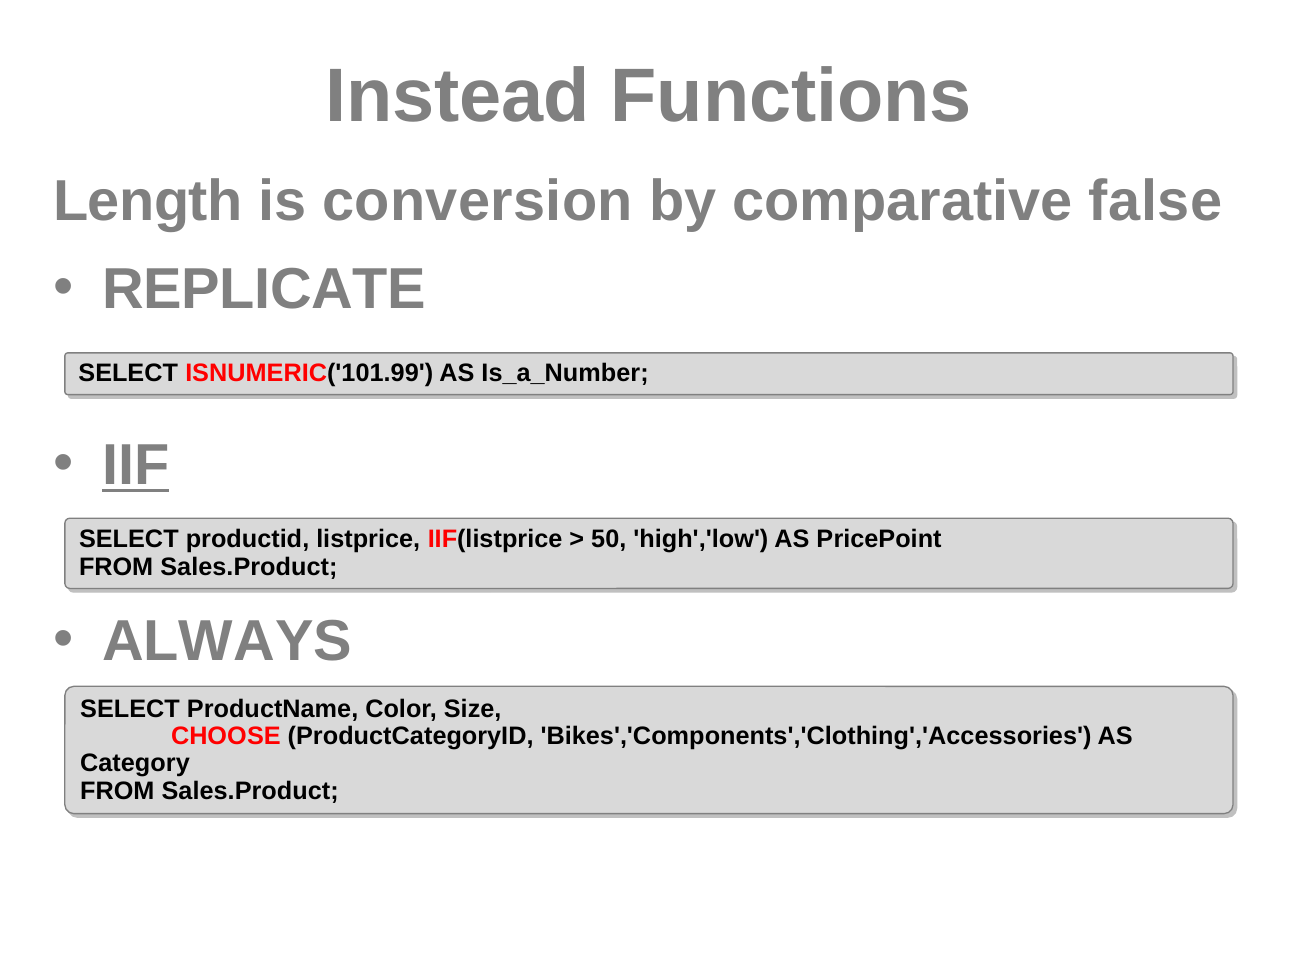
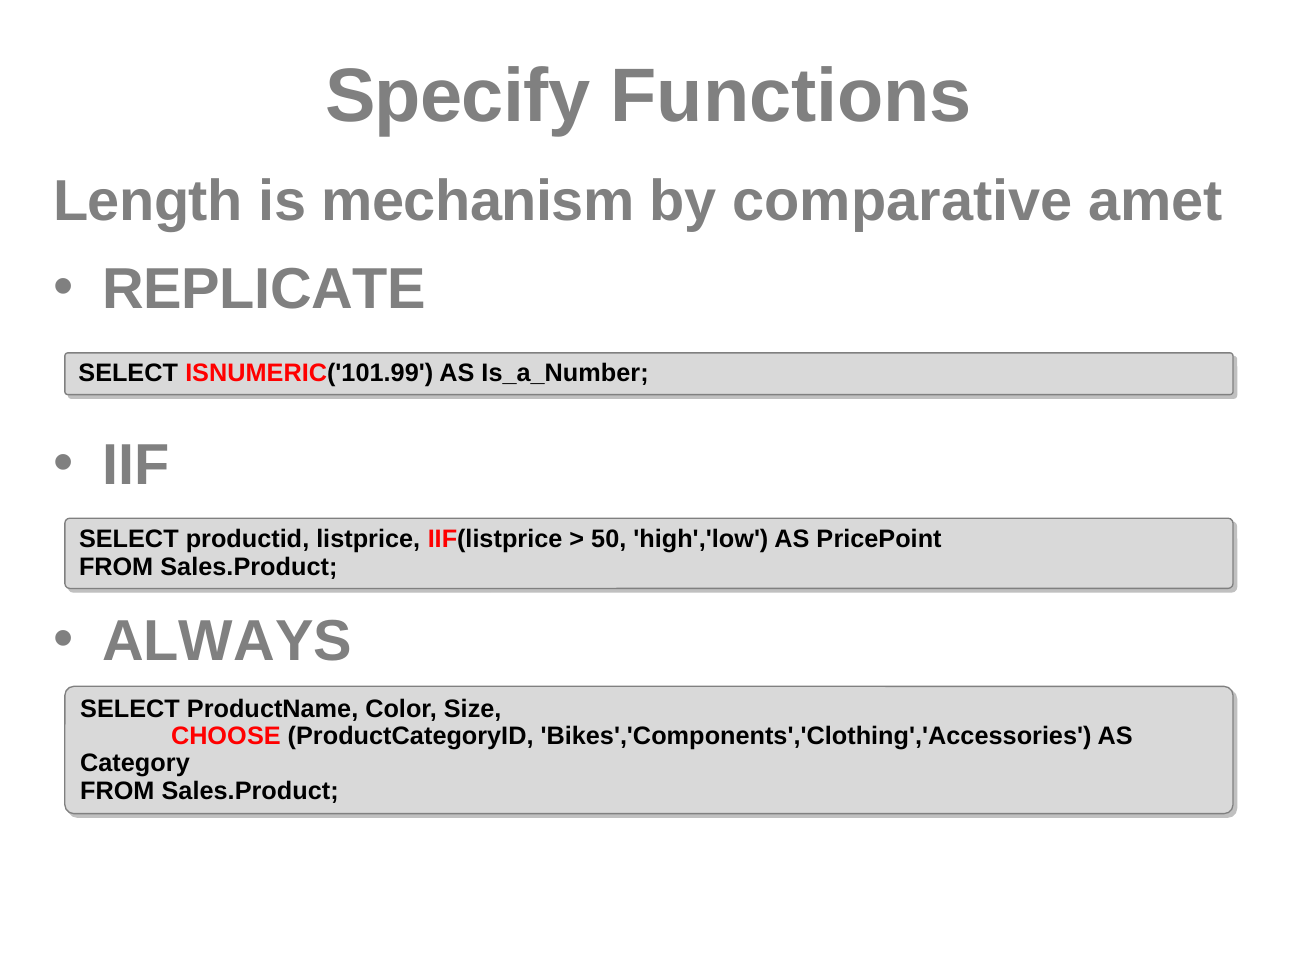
Instead: Instead -> Specify
conversion: conversion -> mechanism
false: false -> amet
IIF underline: present -> none
